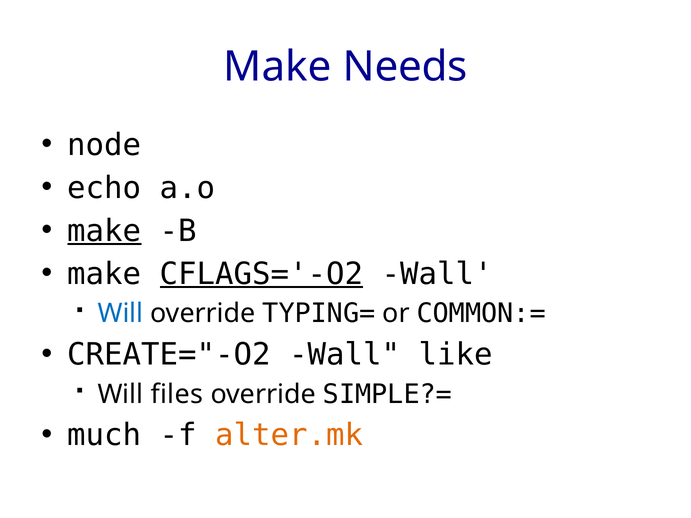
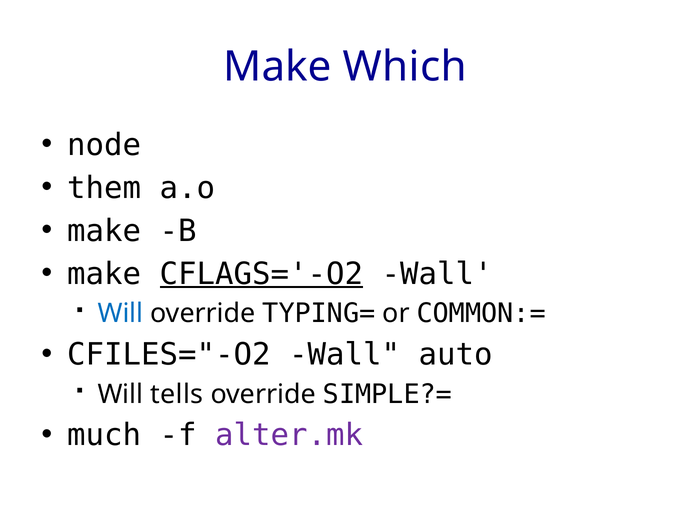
Needs: Needs -> Which
echo: echo -> them
make at (104, 231) underline: present -> none
CREATE="-O2: CREATE="-O2 -> CFILES="-O2
like: like -> auto
files: files -> tells
alter.mk colour: orange -> purple
